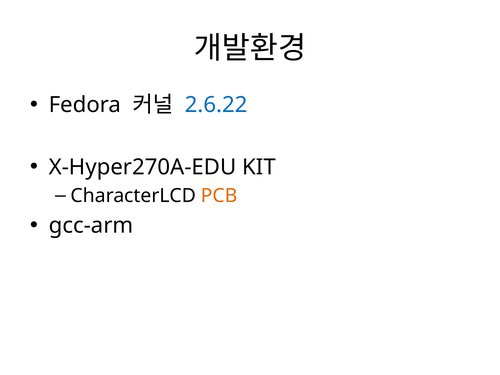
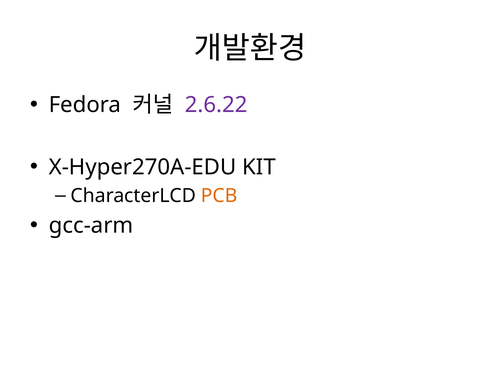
2.6.22 colour: blue -> purple
